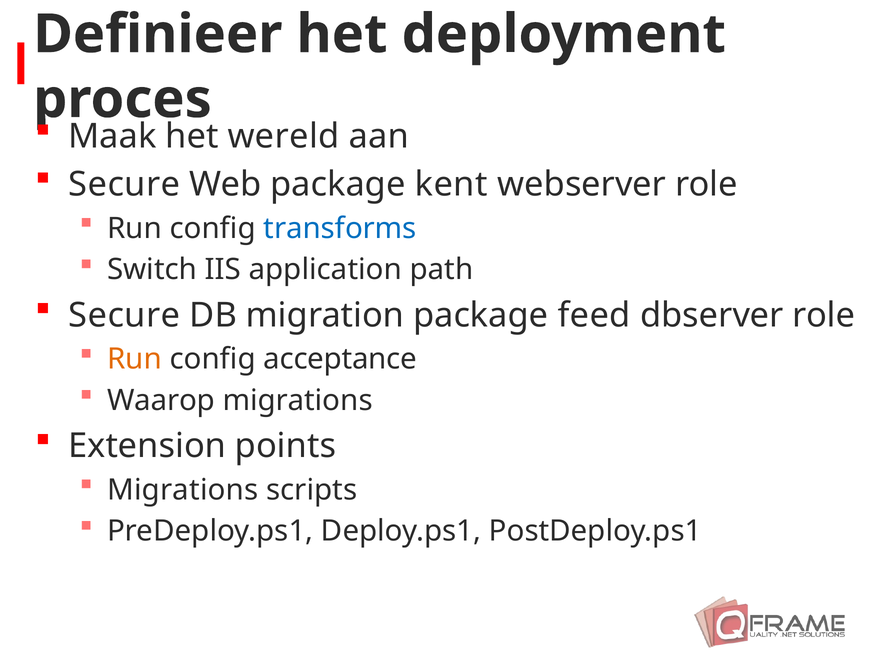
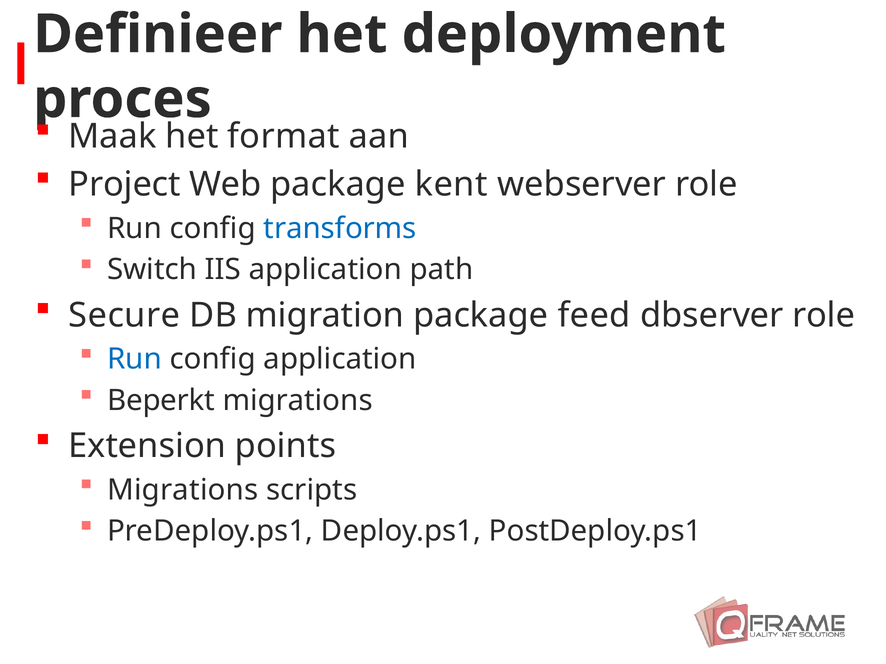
wereld: wereld -> format
Secure at (124, 185): Secure -> Project
Run at (135, 359) colour: orange -> blue
config acceptance: acceptance -> application
Waarop: Waarop -> Beperkt
